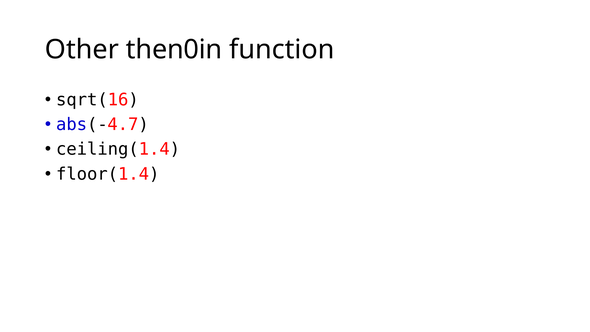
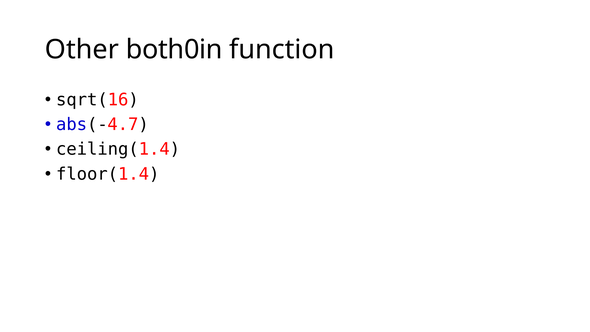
then0in: then0in -> both0in
